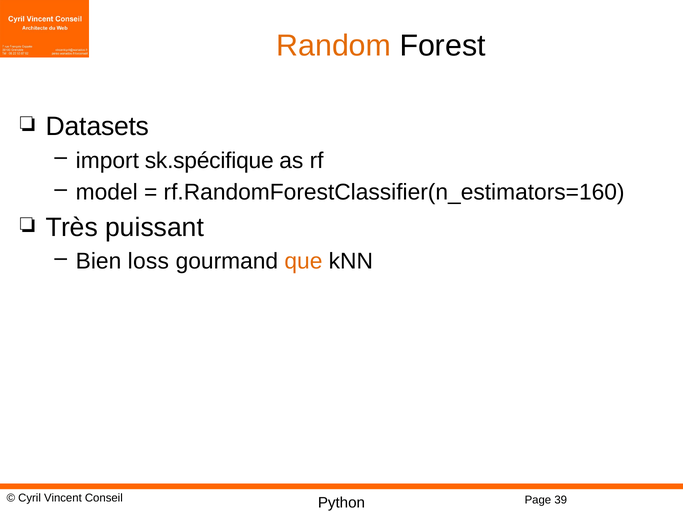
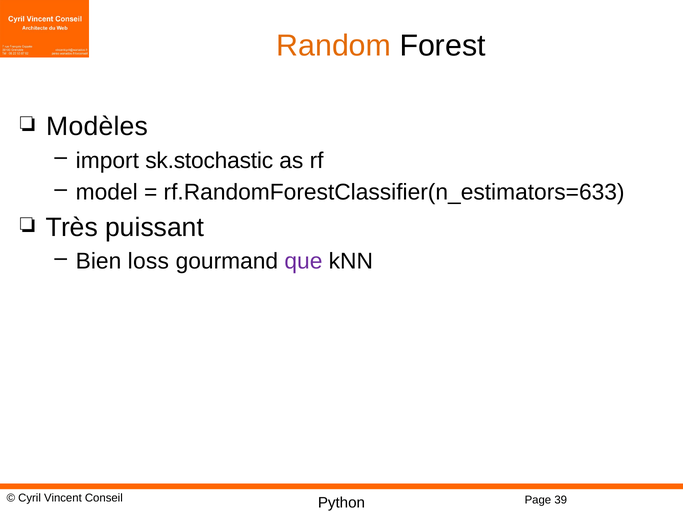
Datasets: Datasets -> Modèles
sk.spécifique: sk.spécifique -> sk.stochastic
rf.RandomForestClassifier(n_estimators=160: rf.RandomForestClassifier(n_estimators=160 -> rf.RandomForestClassifier(n_estimators=633
que colour: orange -> purple
